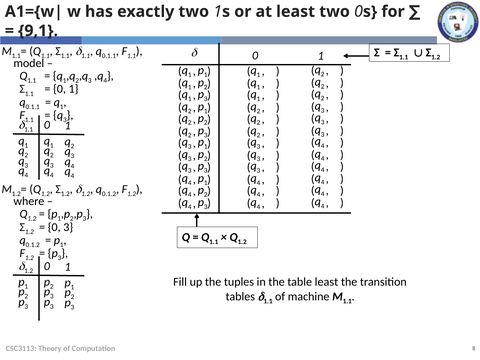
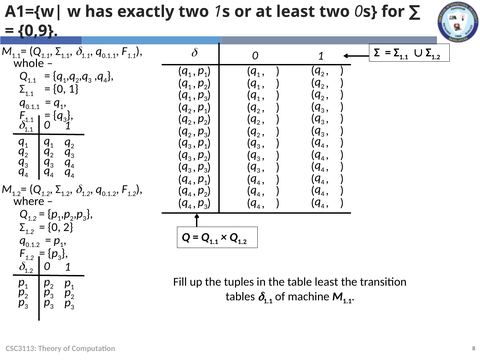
9,1: 9,1 -> 0,9
model: model -> whole
0 3: 3 -> 2
